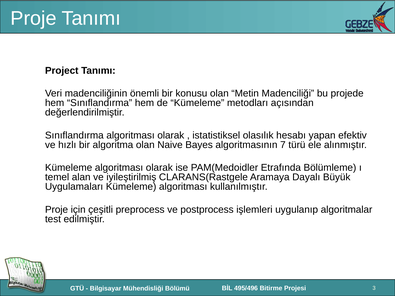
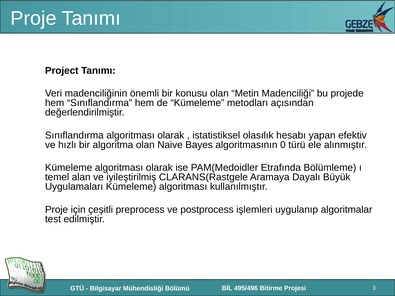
7: 7 -> 0
